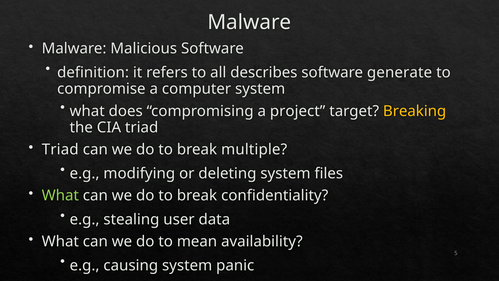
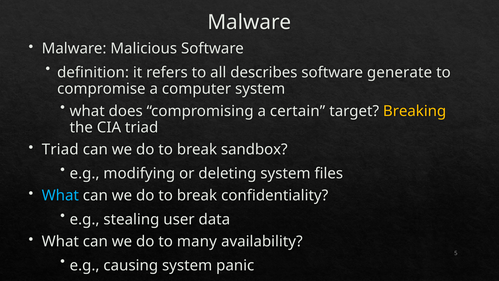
project: project -> certain
multiple: multiple -> sandbox
What at (60, 195) colour: light green -> light blue
mean: mean -> many
